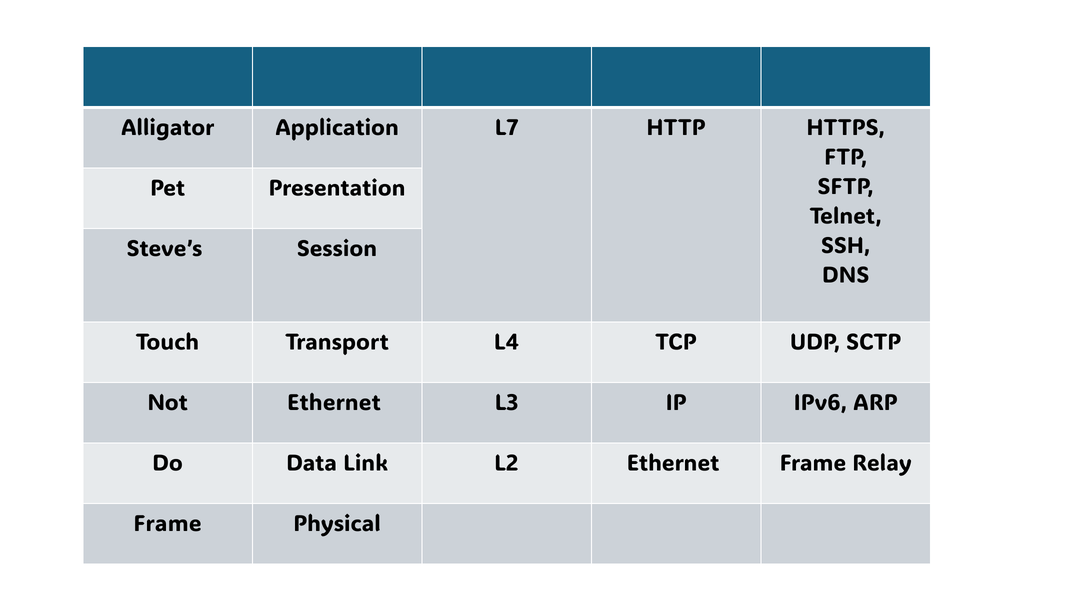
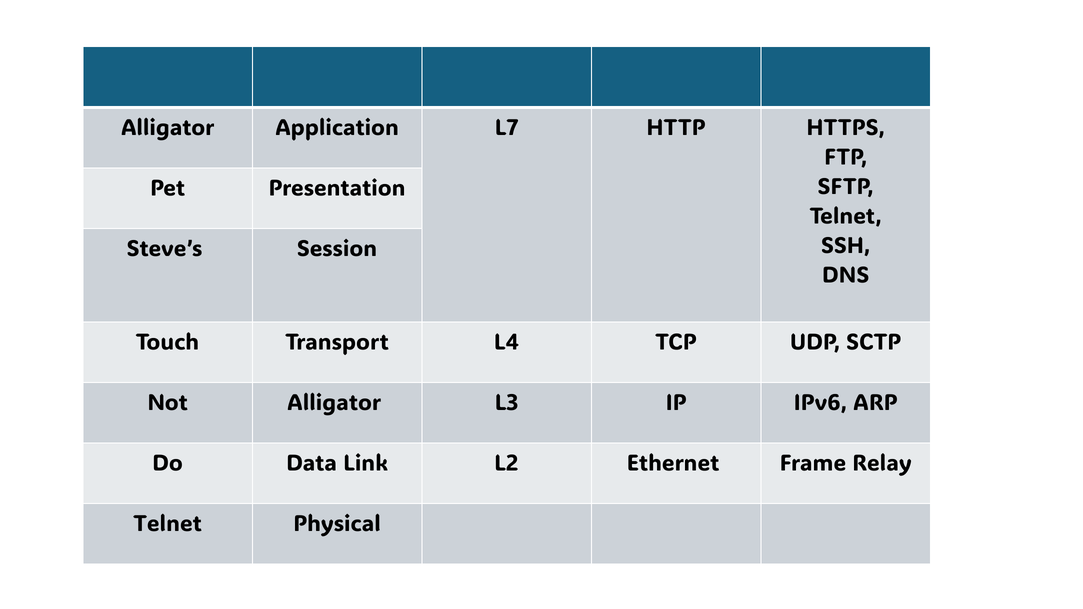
Not Ethernet: Ethernet -> Alligator
Frame at (167, 524): Frame -> Telnet
